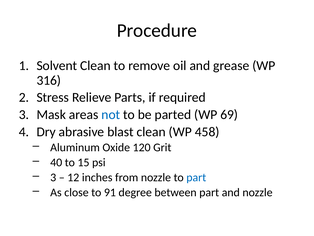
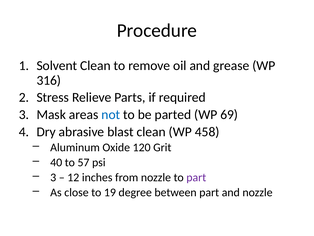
15: 15 -> 57
part at (196, 177) colour: blue -> purple
91: 91 -> 19
